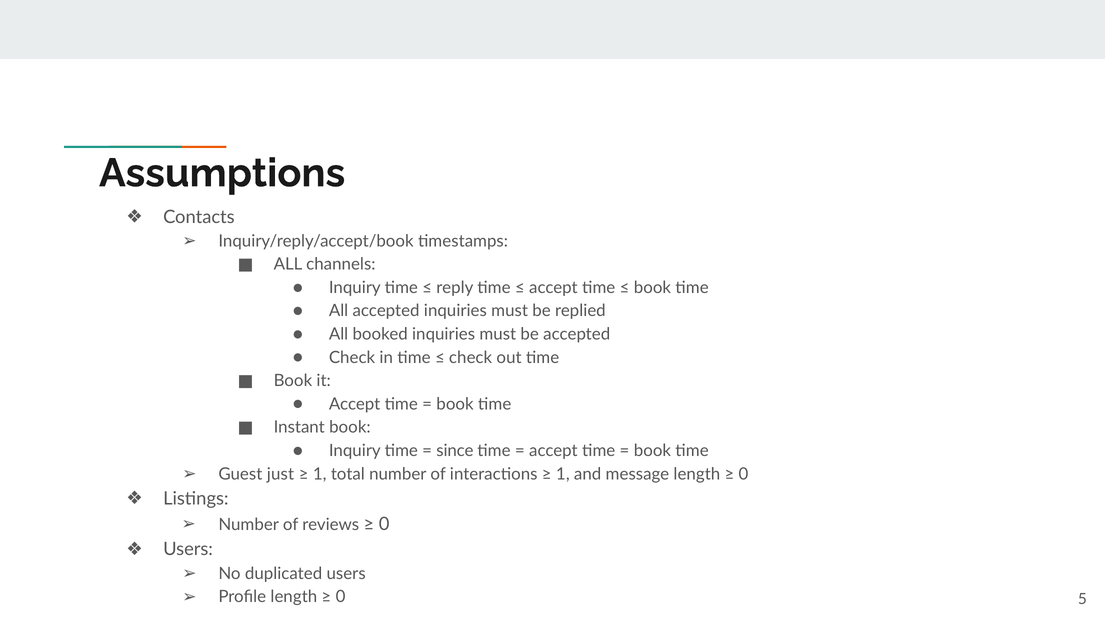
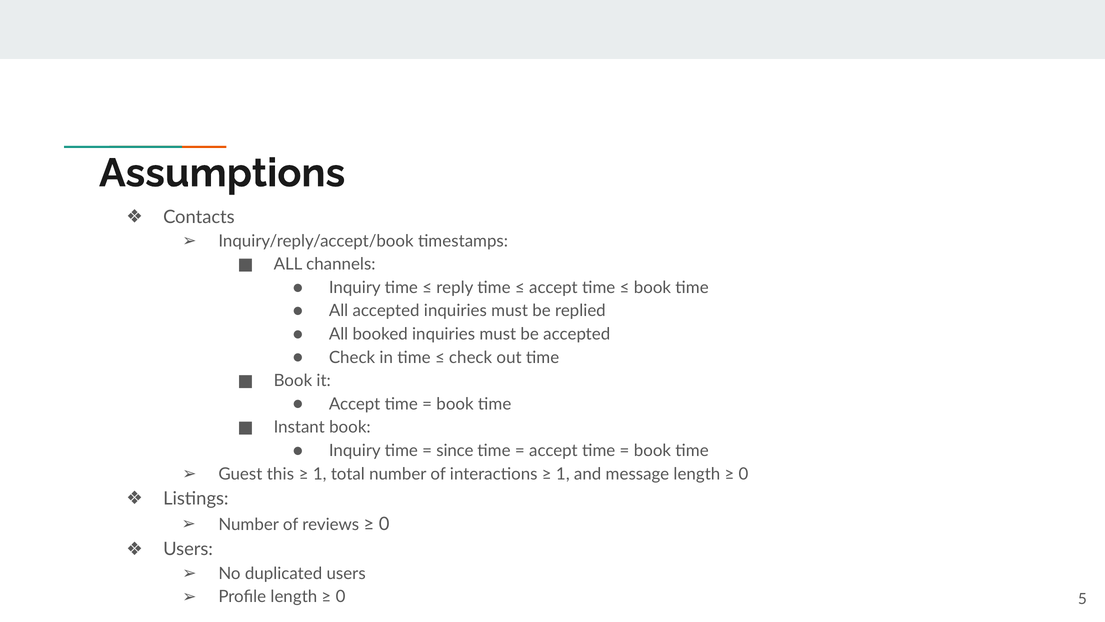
just: just -> this
